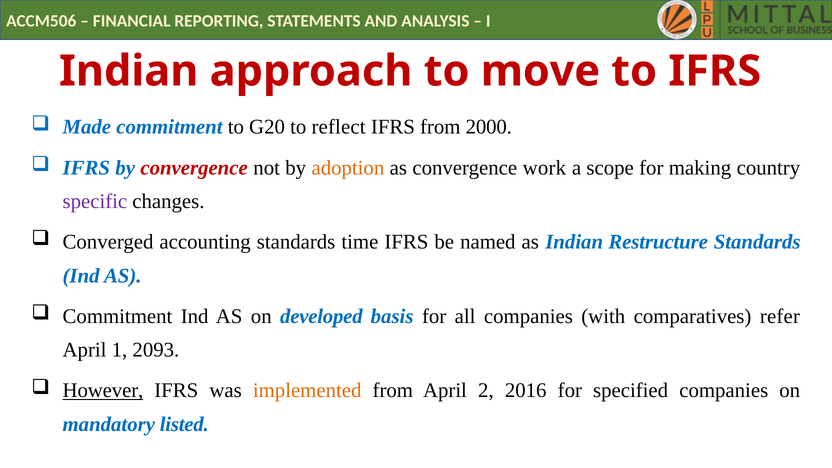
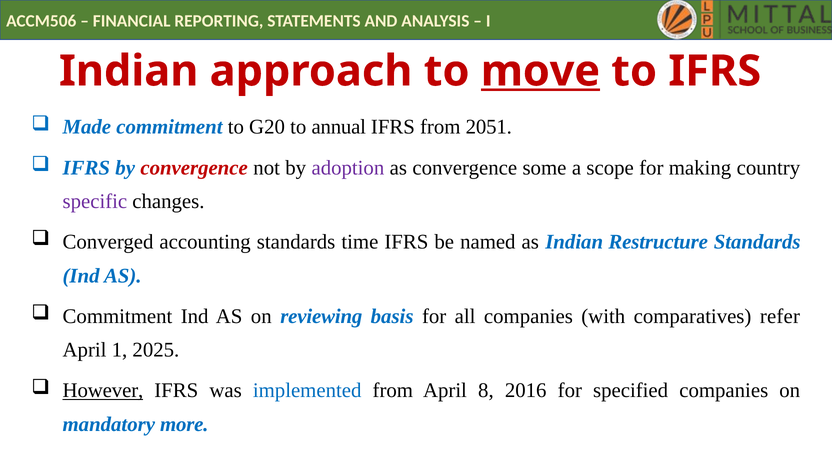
move underline: none -> present
reflect: reflect -> annual
2000: 2000 -> 2051
adoption colour: orange -> purple
work: work -> some
developed: developed -> reviewing
2093: 2093 -> 2025
implemented colour: orange -> blue
2: 2 -> 8
listed: listed -> more
